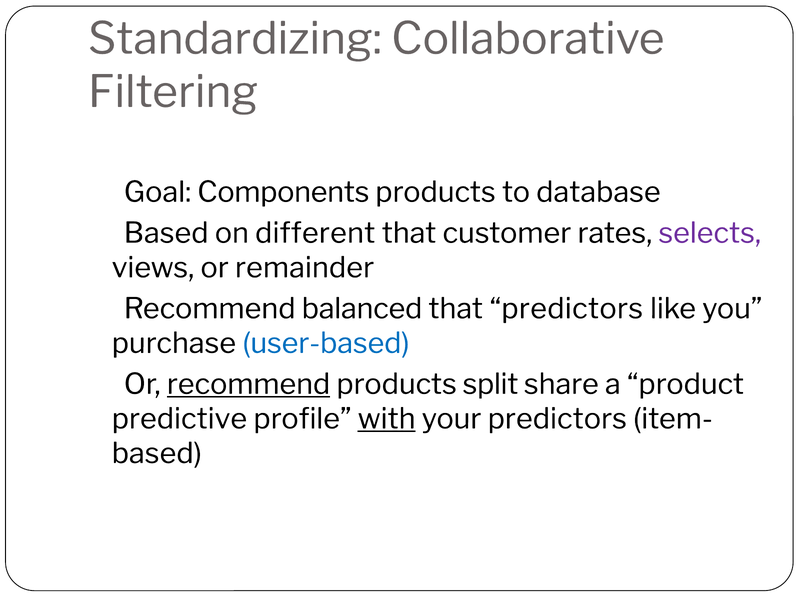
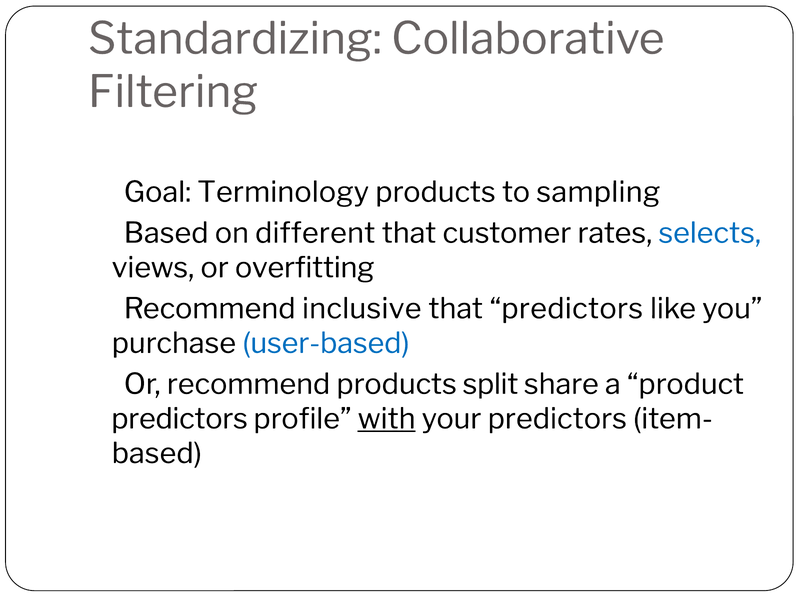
Components: Components -> Terminology
database: database -> sampling
selects colour: purple -> blue
remainder: remainder -> overfitting
balanced: balanced -> inclusive
recommend underline: present -> none
predictive at (179, 419): predictive -> predictors
